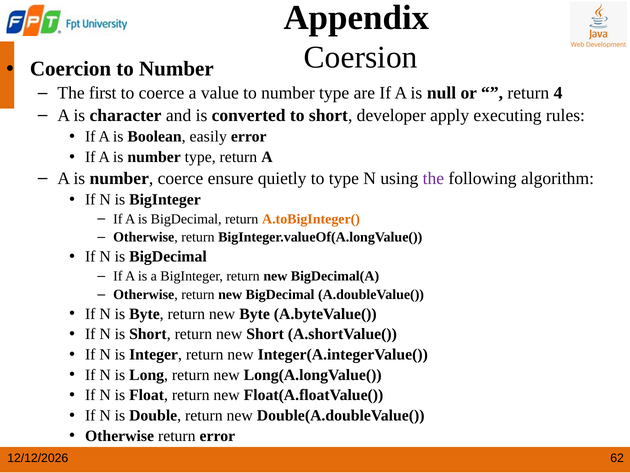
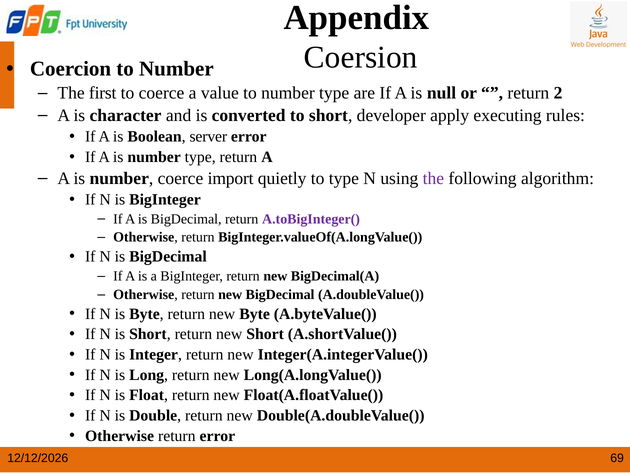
4: 4 -> 2
easily: easily -> server
ensure: ensure -> import
A.toBigInteger( colour: orange -> purple
62: 62 -> 69
